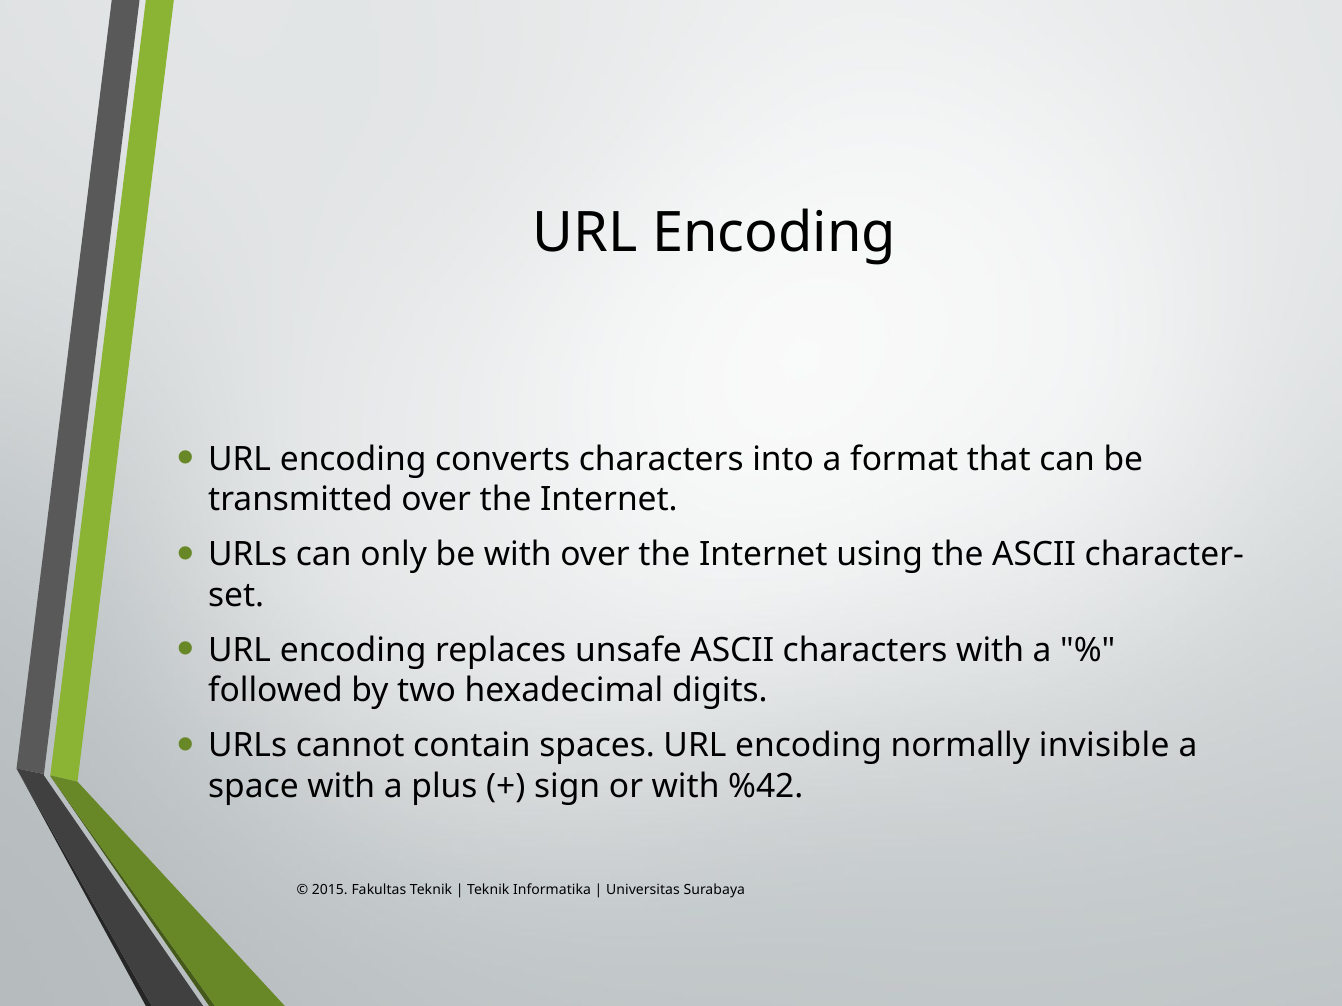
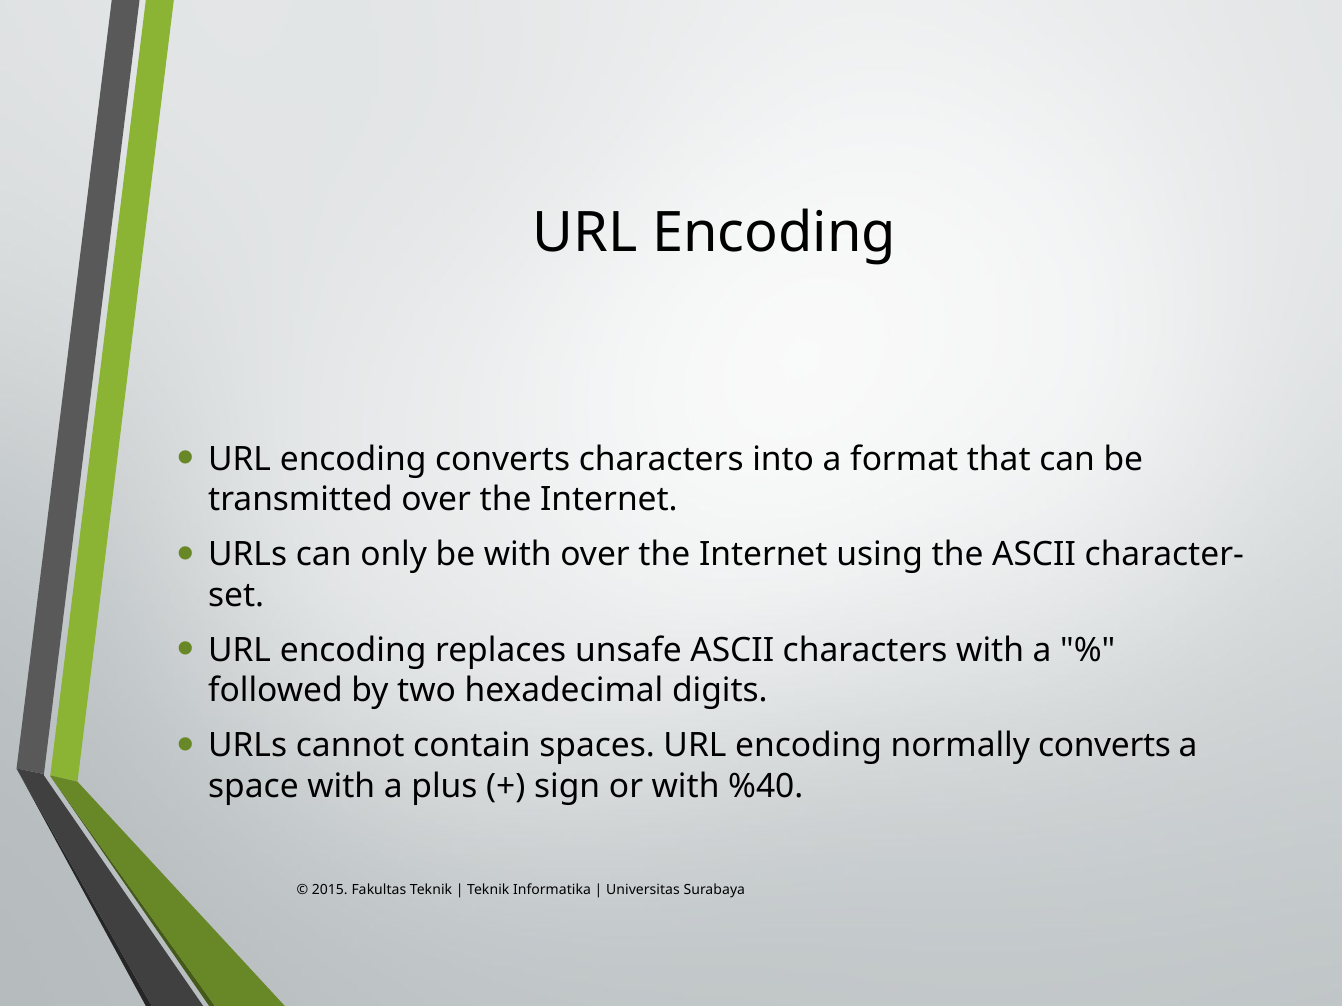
normally invisible: invisible -> converts
%42: %42 -> %40
